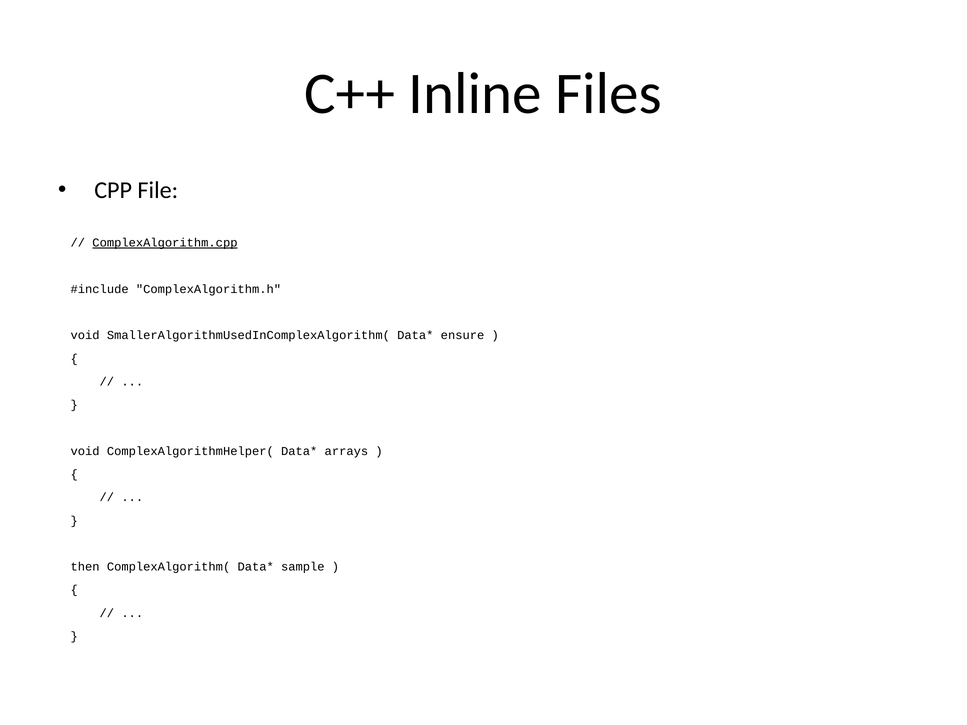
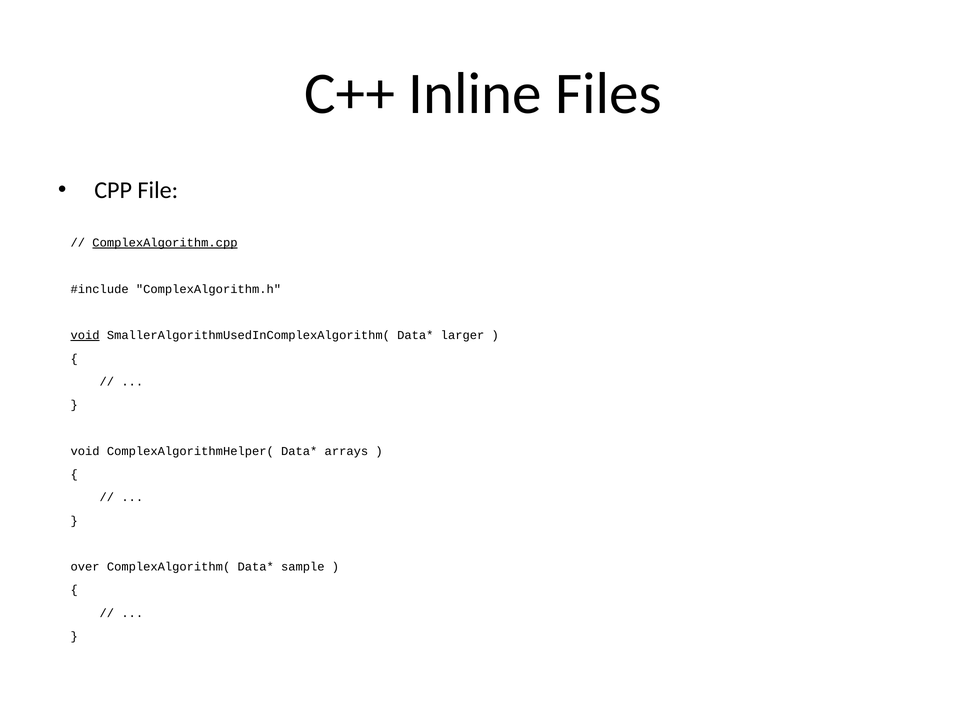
void at (85, 336) underline: none -> present
ensure: ensure -> larger
then: then -> over
